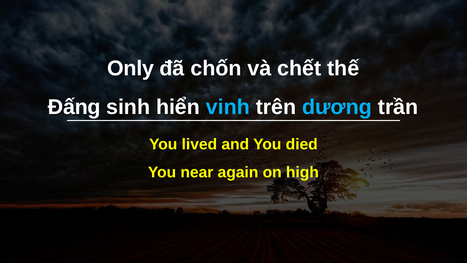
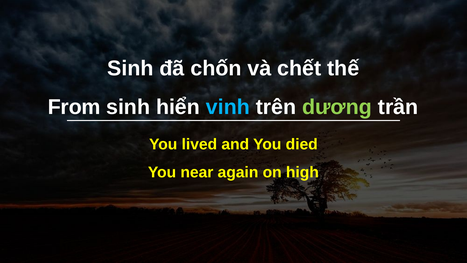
Only at (131, 68): Only -> Sinh
Đấng: Đấng -> From
dương colour: light blue -> light green
